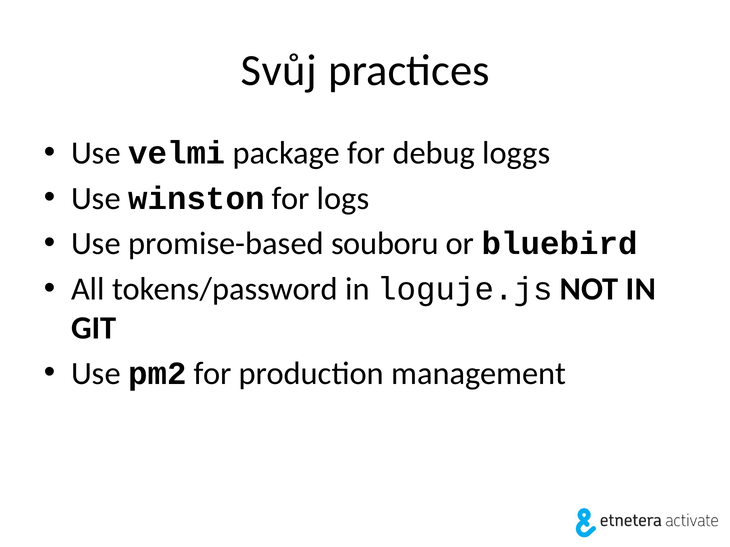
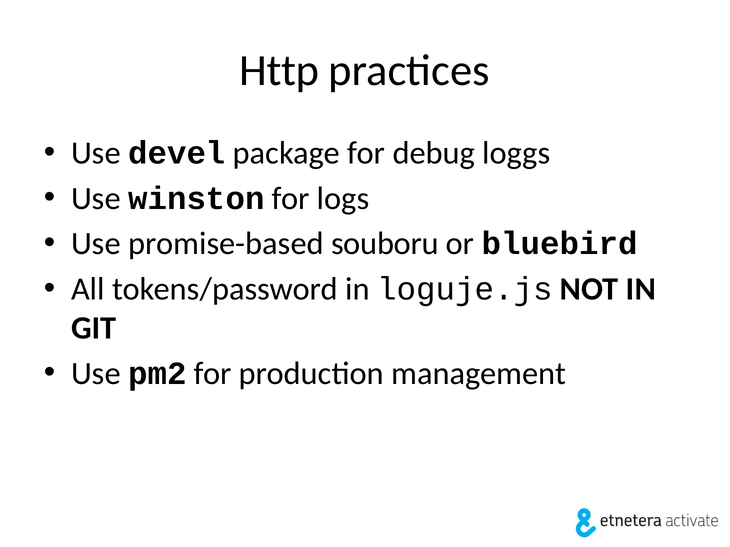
Svůj: Svůj -> Http
velmi: velmi -> devel
